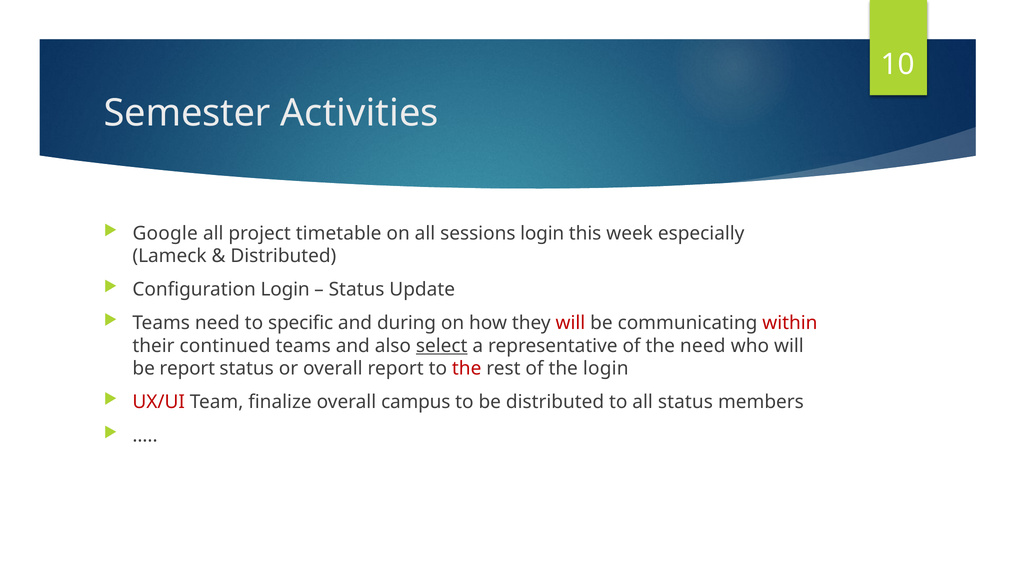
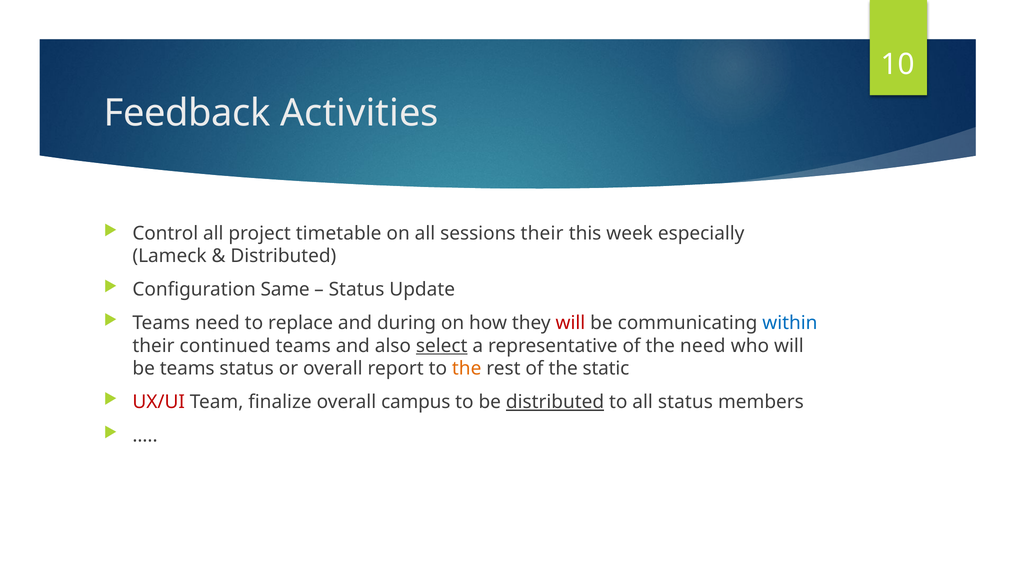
Semester: Semester -> Feedback
Google: Google -> Control
sessions login: login -> their
Configuration Login: Login -> Same
specific: specific -> replace
within colour: red -> blue
be report: report -> teams
the at (467, 369) colour: red -> orange
the login: login -> static
distributed at (555, 402) underline: none -> present
